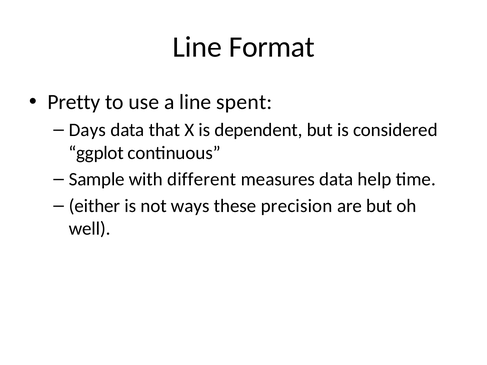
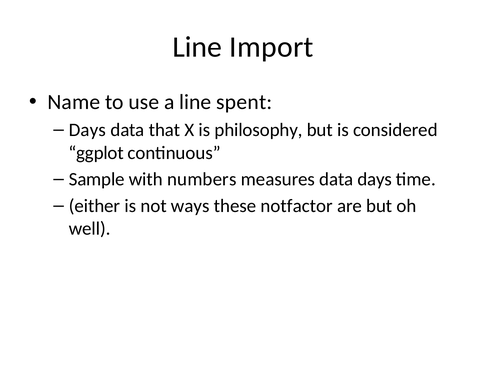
Format: Format -> Import
Pretty: Pretty -> Name
dependent: dependent -> philosophy
different: different -> numbers
data help: help -> days
precision: precision -> notfactor
